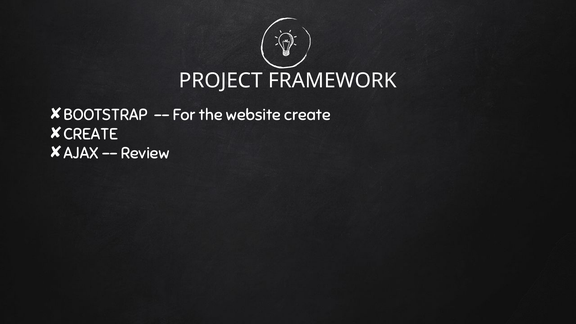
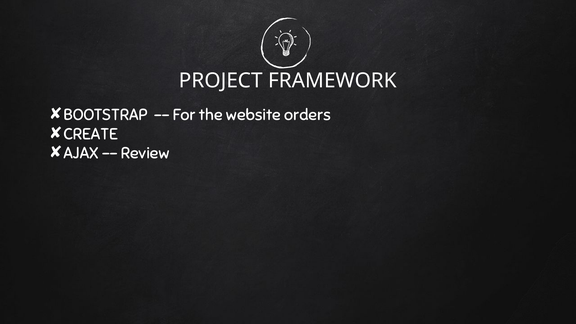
website create: create -> orders
